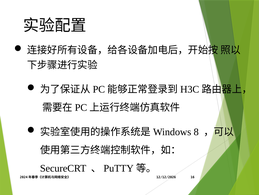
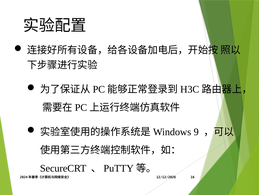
8: 8 -> 9
